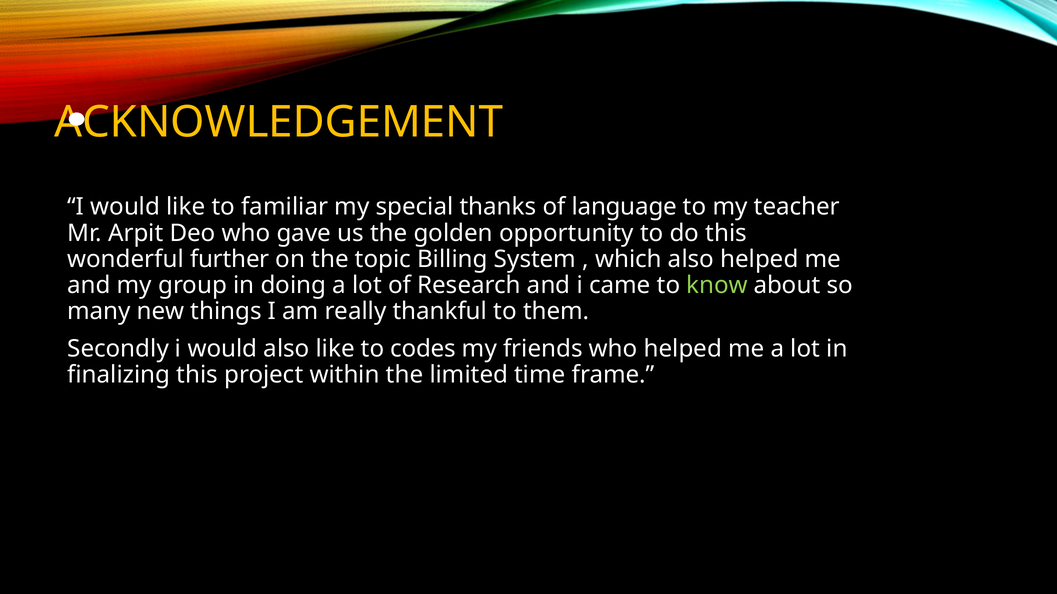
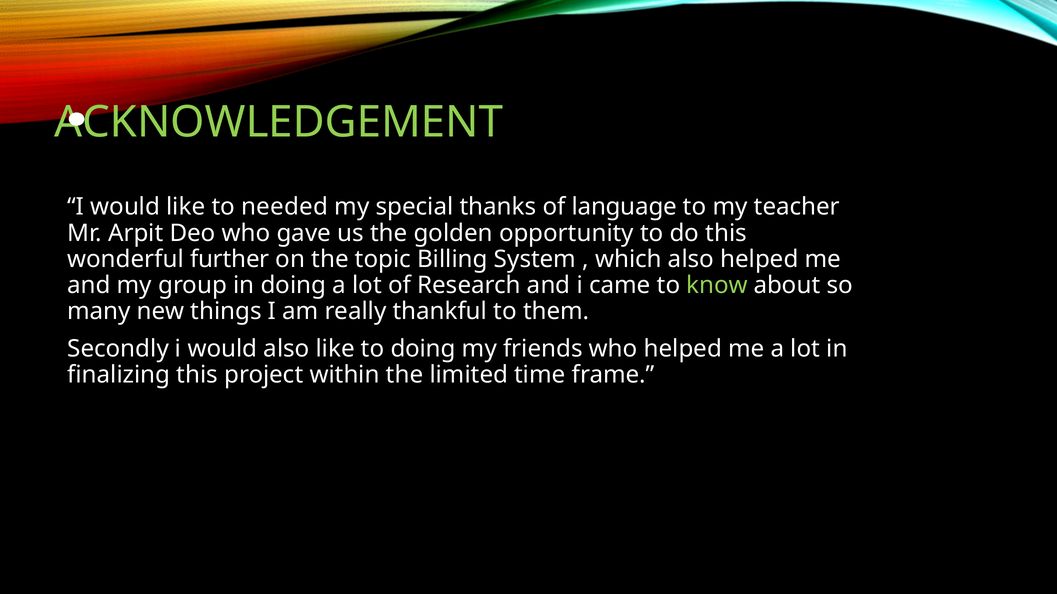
ACKNOWLEDGEMENT colour: yellow -> light green
familiar: familiar -> needed
to codes: codes -> doing
